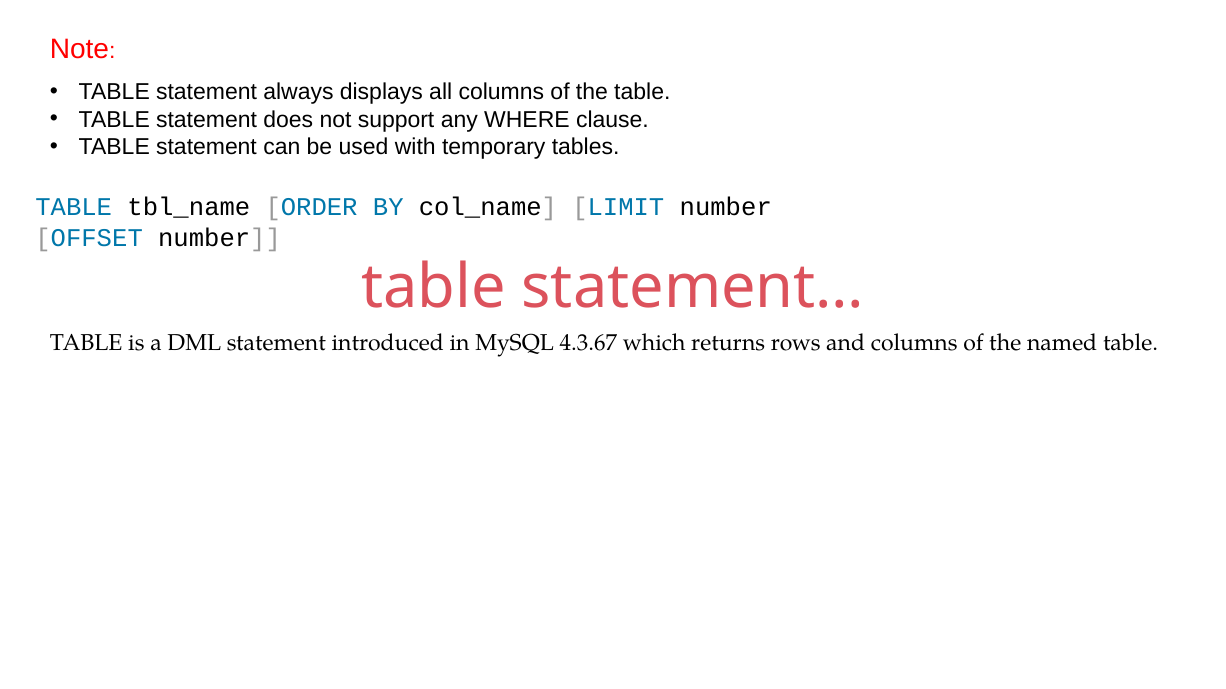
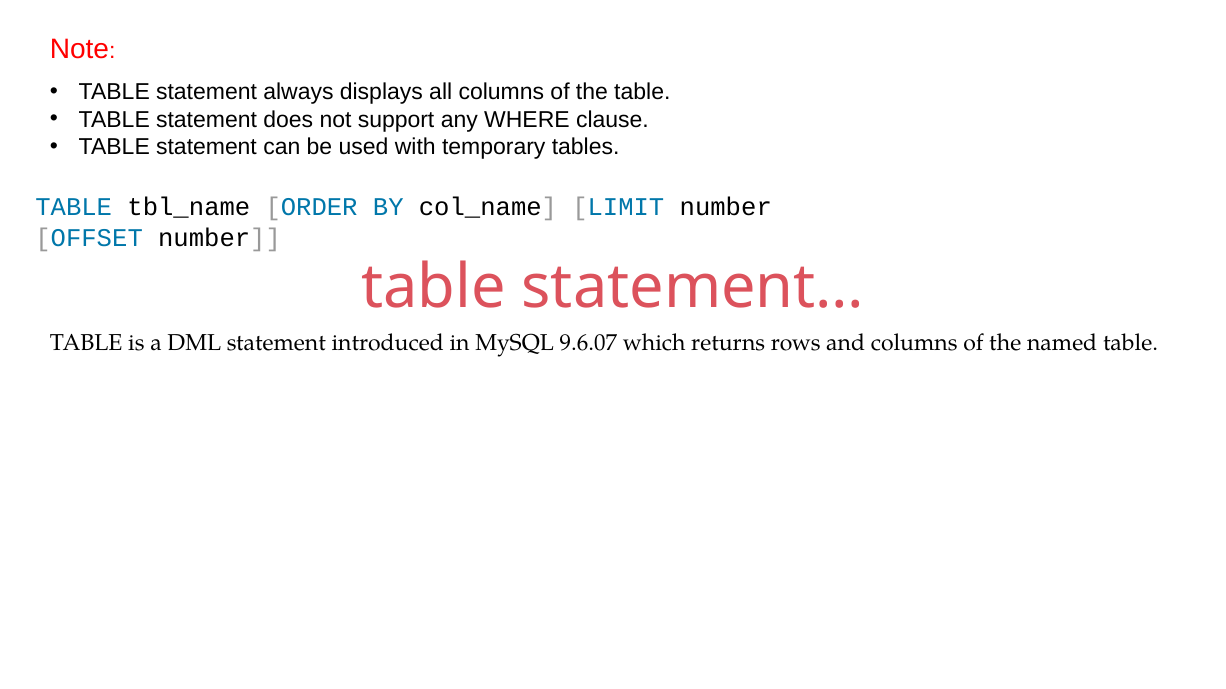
4.3.67: 4.3.67 -> 9.6.07
